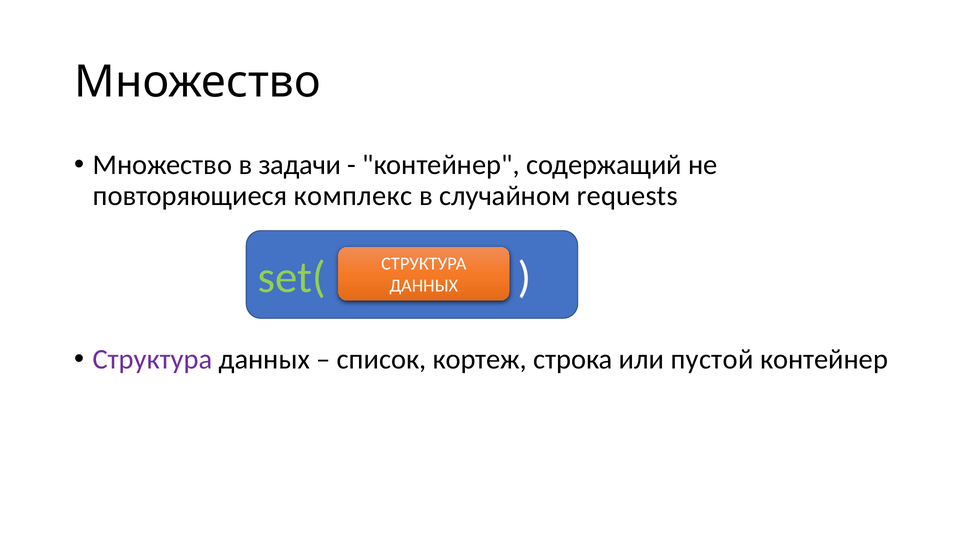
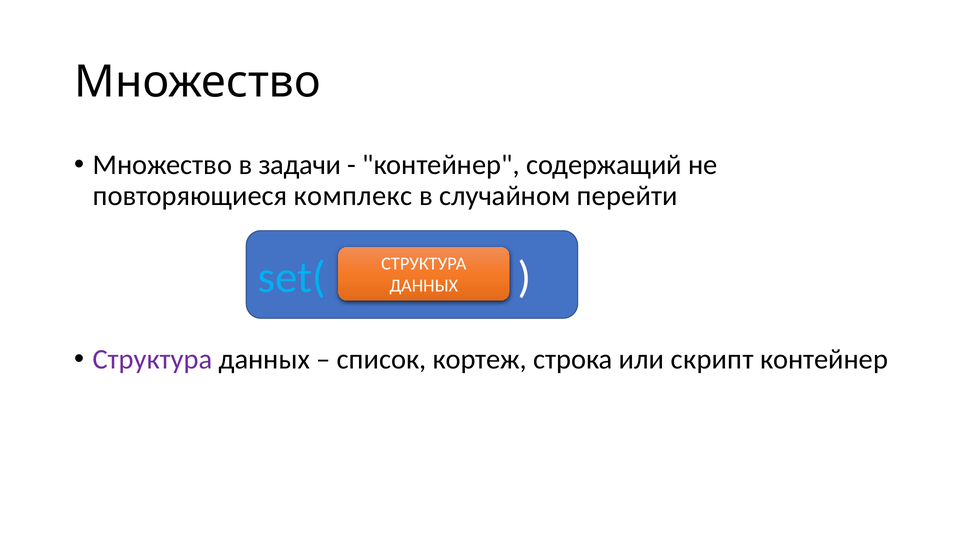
requests: requests -> перейти
set( colour: light green -> light blue
пустой: пустой -> скрипт
